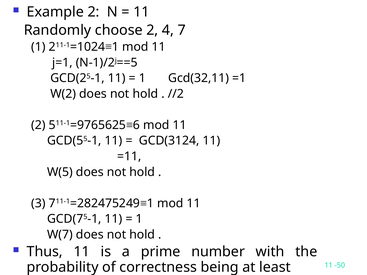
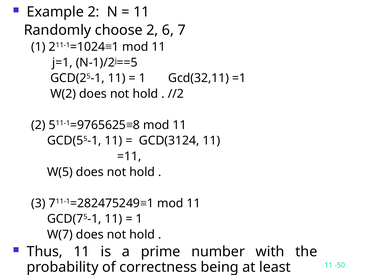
4: 4 -> 6
6: 6 -> 8
